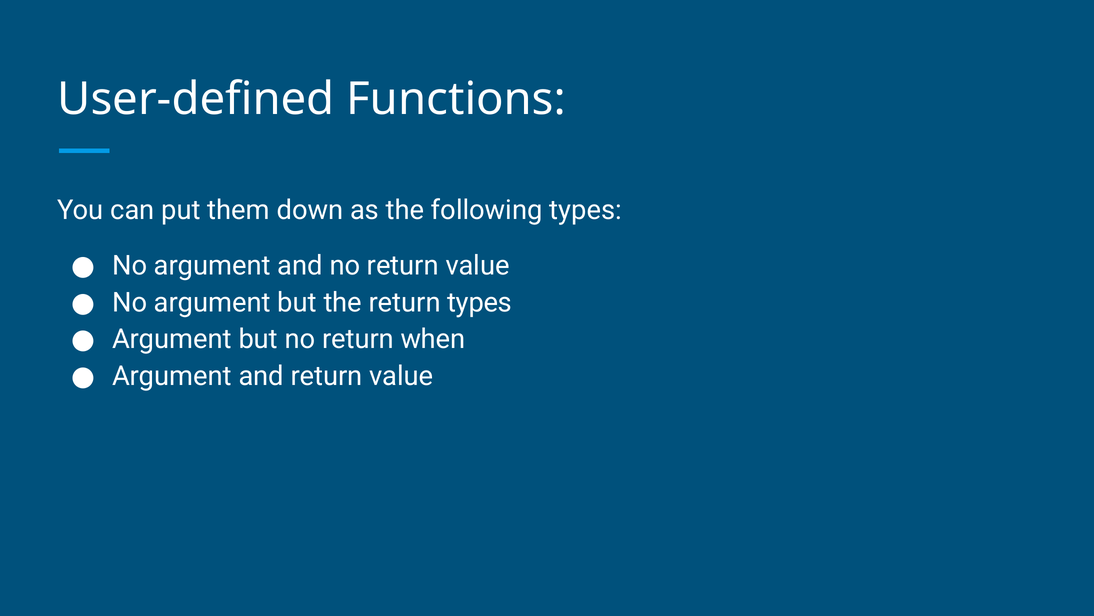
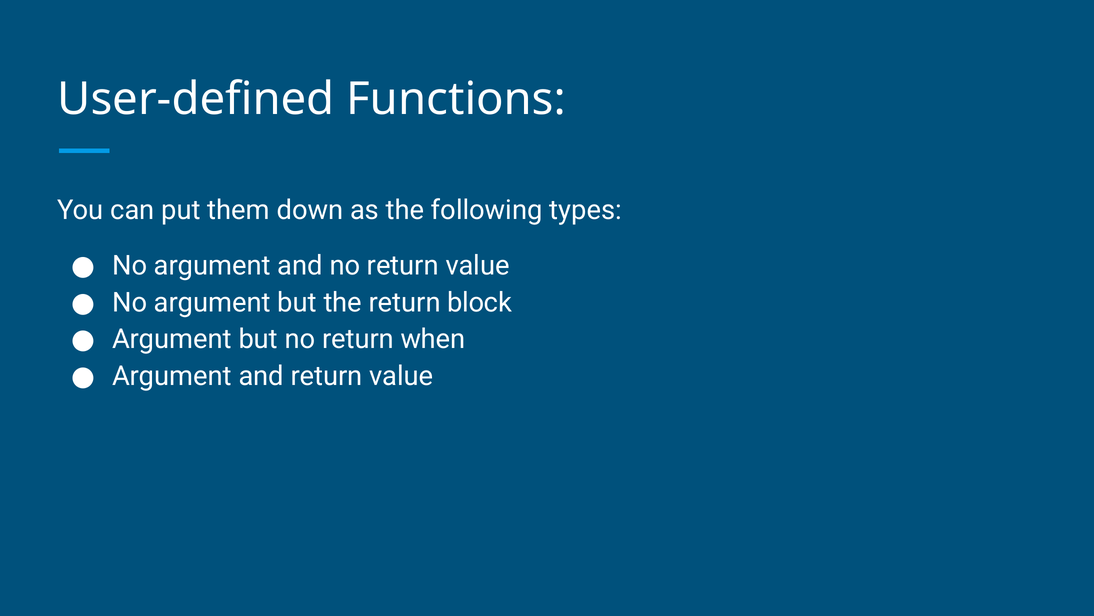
return types: types -> block
